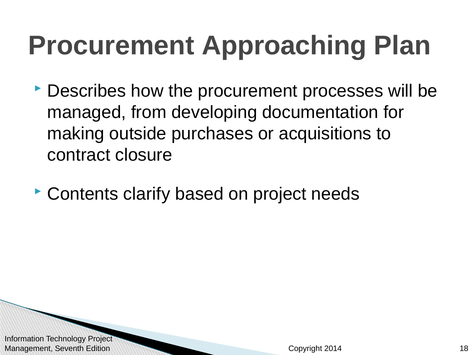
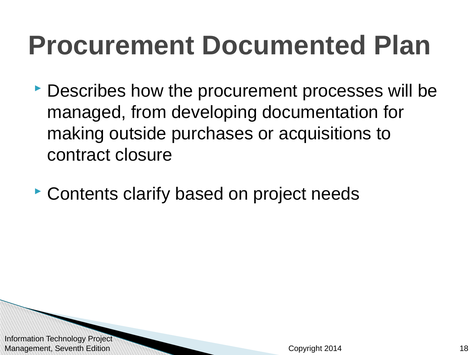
Approaching: Approaching -> Documented
